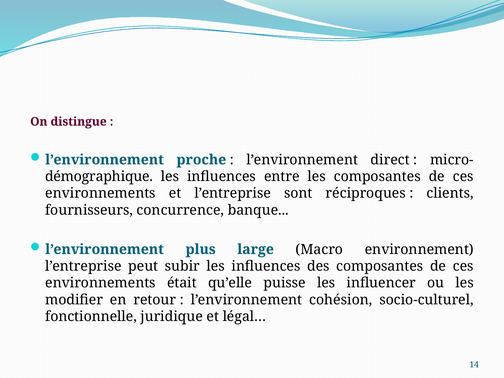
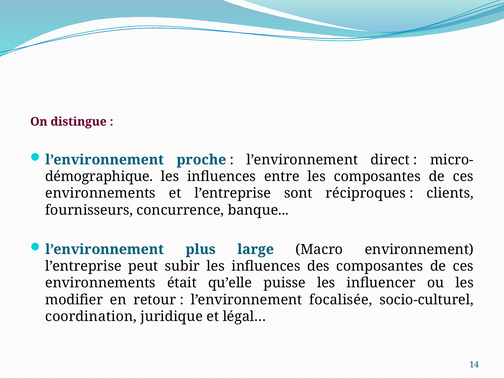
cohésion: cohésion -> focalisée
fonctionnelle: fonctionnelle -> coordination
